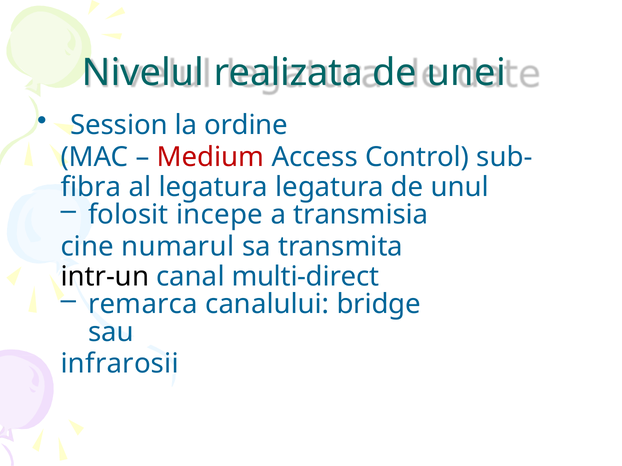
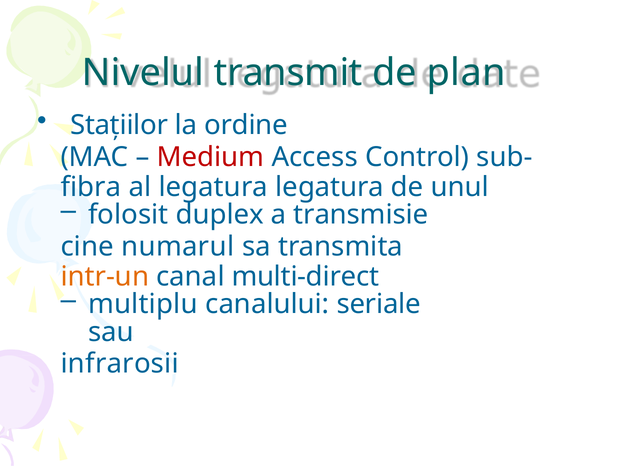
realizata: realizata -> transmit
unei: unei -> plan
Session: Session -> Staţiilor
incepe: incepe -> duplex
transmisia: transmisia -> transmisie
intr-un colour: black -> orange
remarca: remarca -> multiplu
bridge: bridge -> seriale
